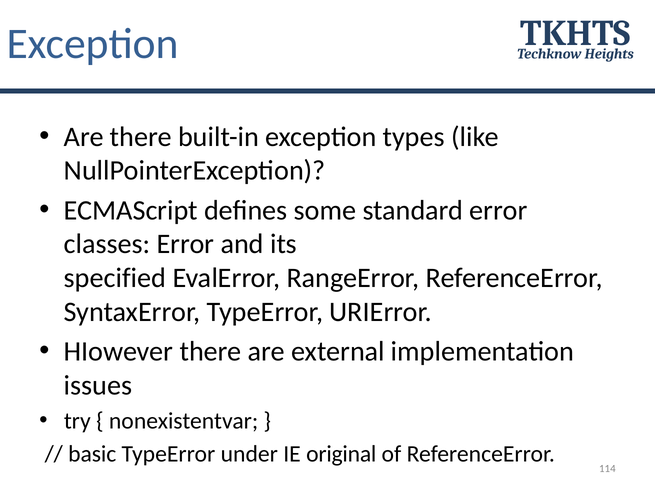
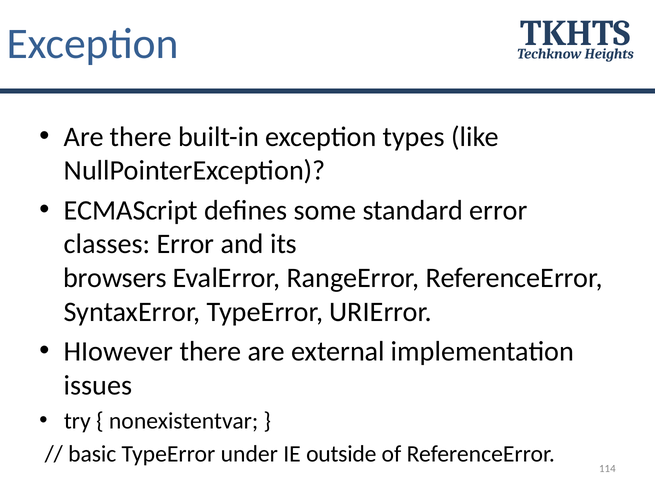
specified: specified -> browsers
original: original -> outside
